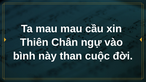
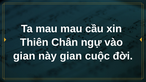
bình at (24, 56): bình -> gian
này than: than -> gian
